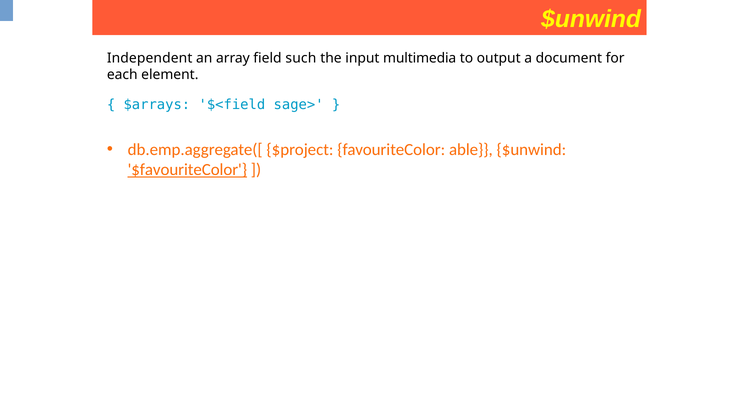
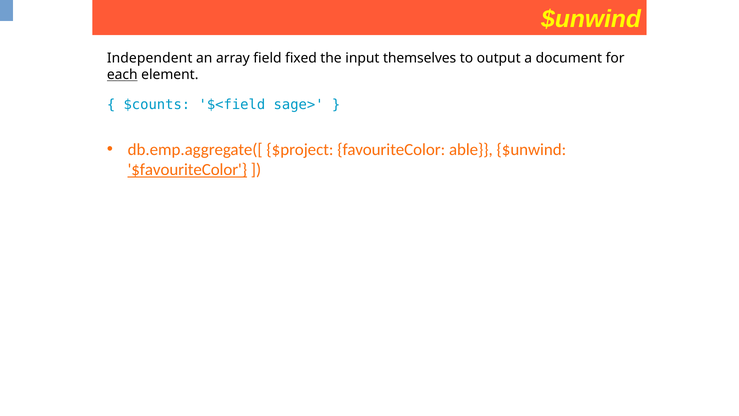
such: such -> fixed
multimedia: multimedia -> themselves
each underline: none -> present
$arrays: $arrays -> $counts
